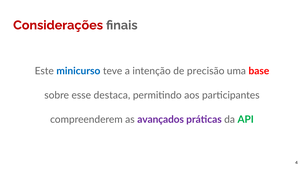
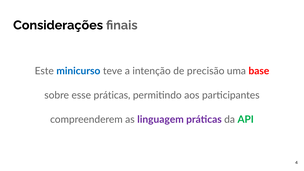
Considerações colour: red -> black
esse destaca: destaca -> práticas
avançados: avançados -> linguagem
